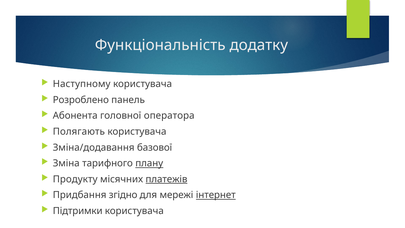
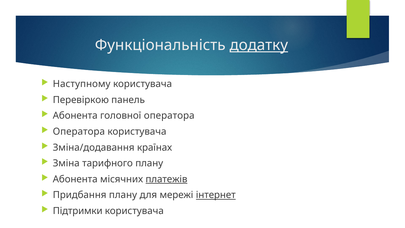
додатку underline: none -> present
Розроблено: Розроблено -> Перевіркою
Полягають at (79, 132): Полягають -> Оператора
базової: базової -> країнах
плану at (149, 163) underline: present -> none
Продукту at (75, 179): Продукту -> Абонента
Придбання згідно: згідно -> плану
